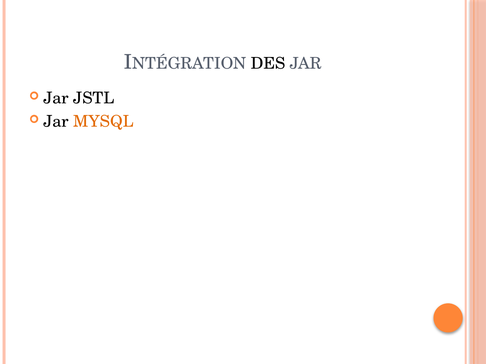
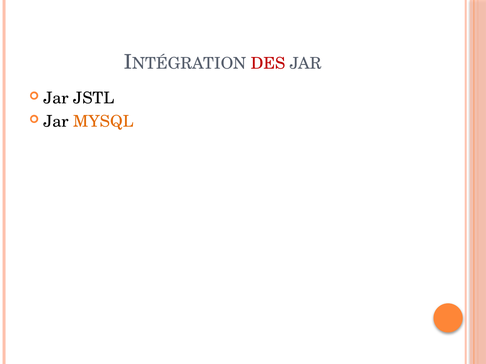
DES colour: black -> red
